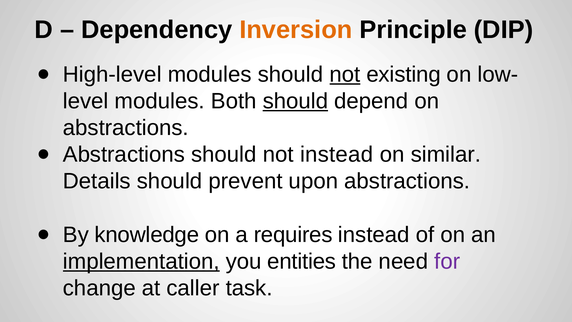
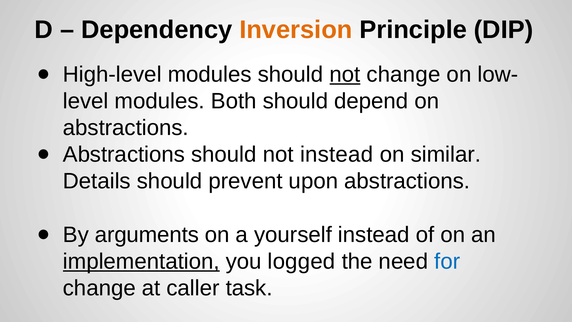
not existing: existing -> change
should at (295, 101) underline: present -> none
knowledge: knowledge -> arguments
requires: requires -> yourself
entities: entities -> logged
for colour: purple -> blue
